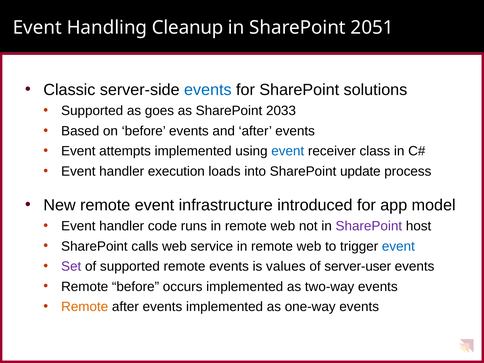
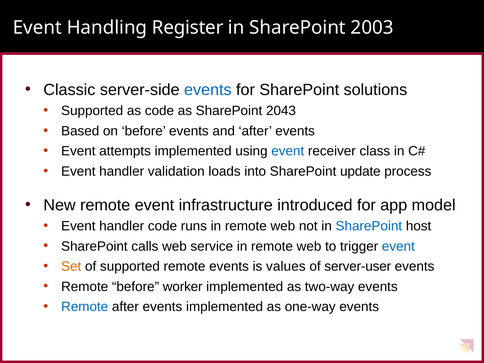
Cleanup: Cleanup -> Register
2051: 2051 -> 2003
as goes: goes -> code
2033: 2033 -> 2043
execution: execution -> validation
SharePoint at (369, 226) colour: purple -> blue
Set colour: purple -> orange
occurs: occurs -> worker
Remote at (85, 307) colour: orange -> blue
